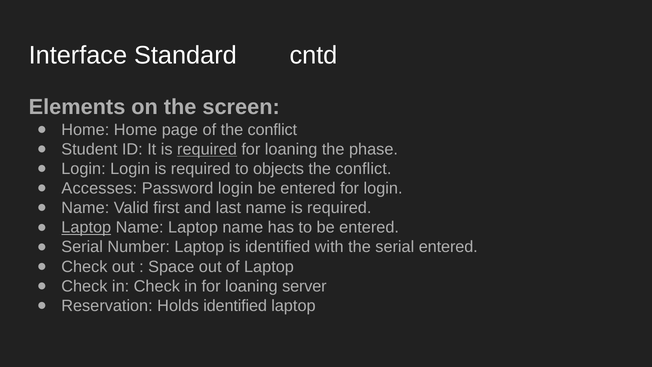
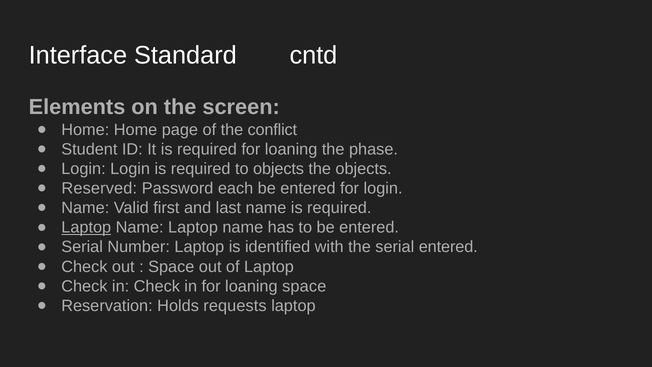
required at (207, 149) underline: present -> none
conflict at (363, 169): conflict -> objects
Accesses: Accesses -> Reserved
Password login: login -> each
loaning server: server -> space
Holds identified: identified -> requests
